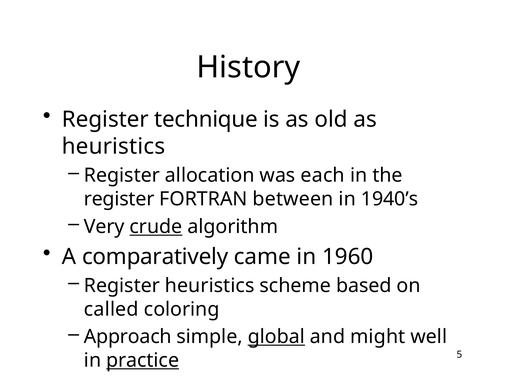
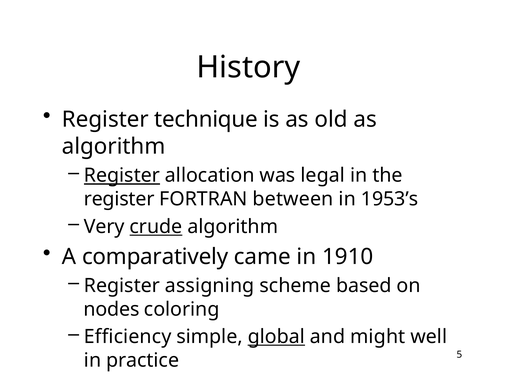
heuristics at (113, 146): heuristics -> algorithm
Register at (122, 175) underline: none -> present
each: each -> legal
1940’s: 1940’s -> 1953’s
1960: 1960 -> 1910
Register heuristics: heuristics -> assigning
called: called -> nodes
Approach: Approach -> Efficiency
practice underline: present -> none
